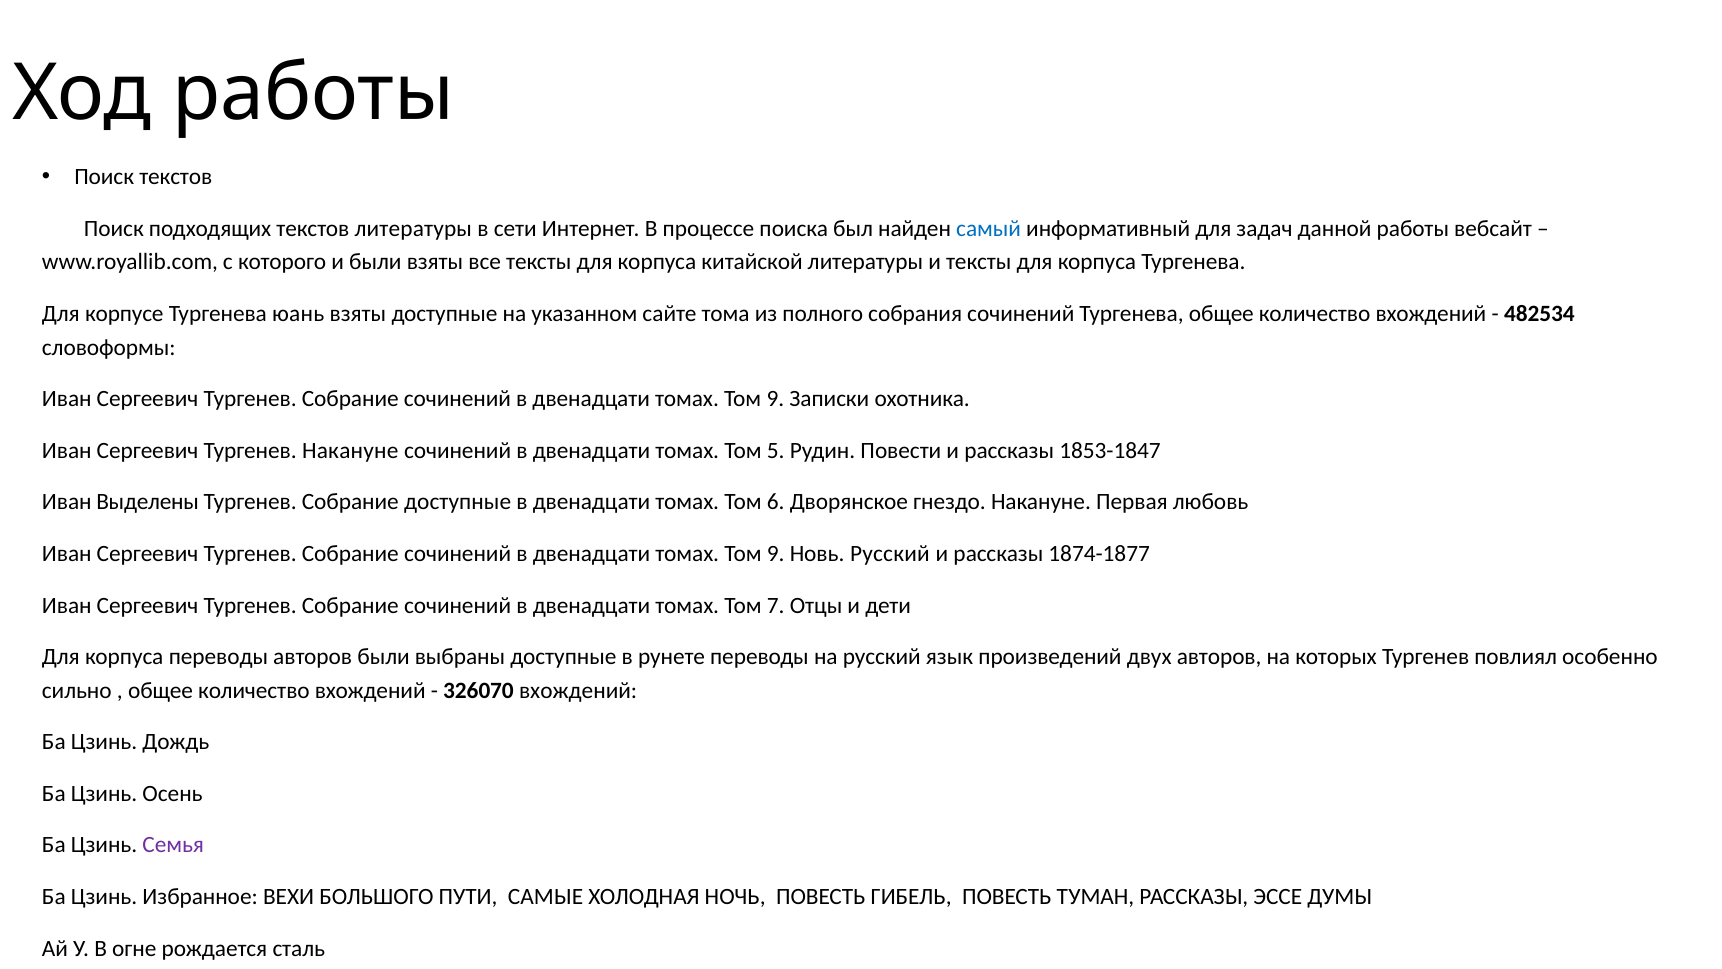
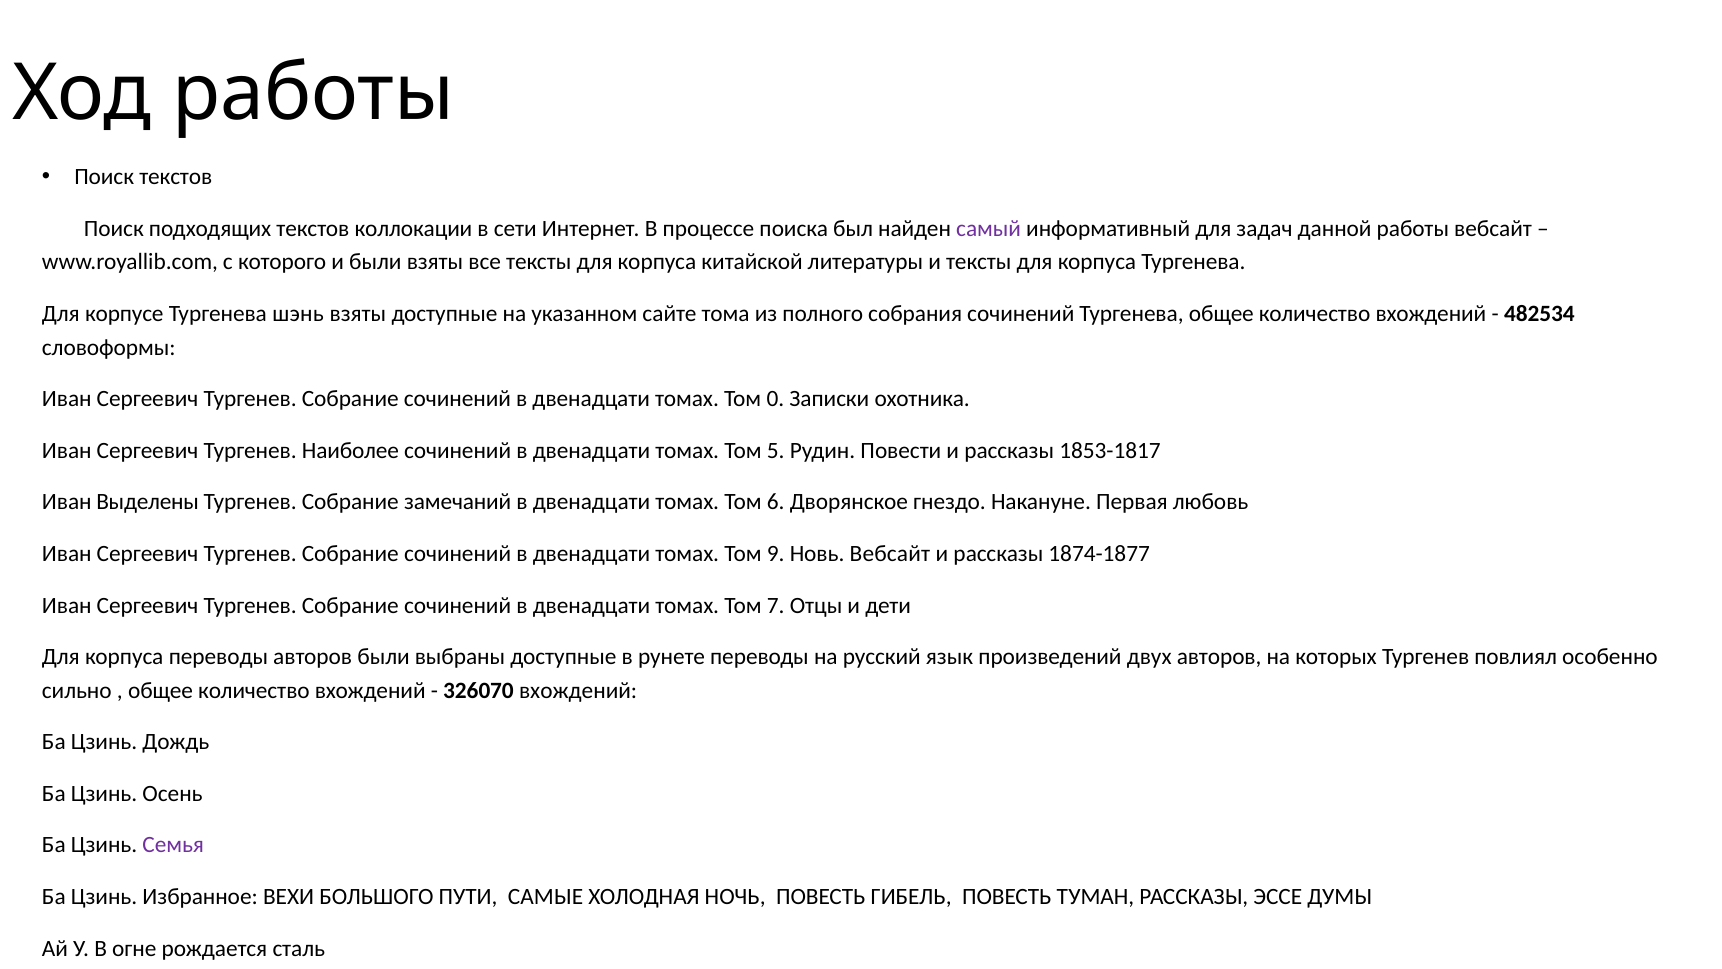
текстов литературы: литературы -> коллокации
самый colour: blue -> purple
юань: юань -> шэнь
9 at (775, 399): 9 -> 0
Тургенев Накануне: Накануне -> Наиболее
1853-1847: 1853-1847 -> 1853-1817
Собрание доступные: доступные -> замечаний
Новь Русский: Русский -> Вебсайт
